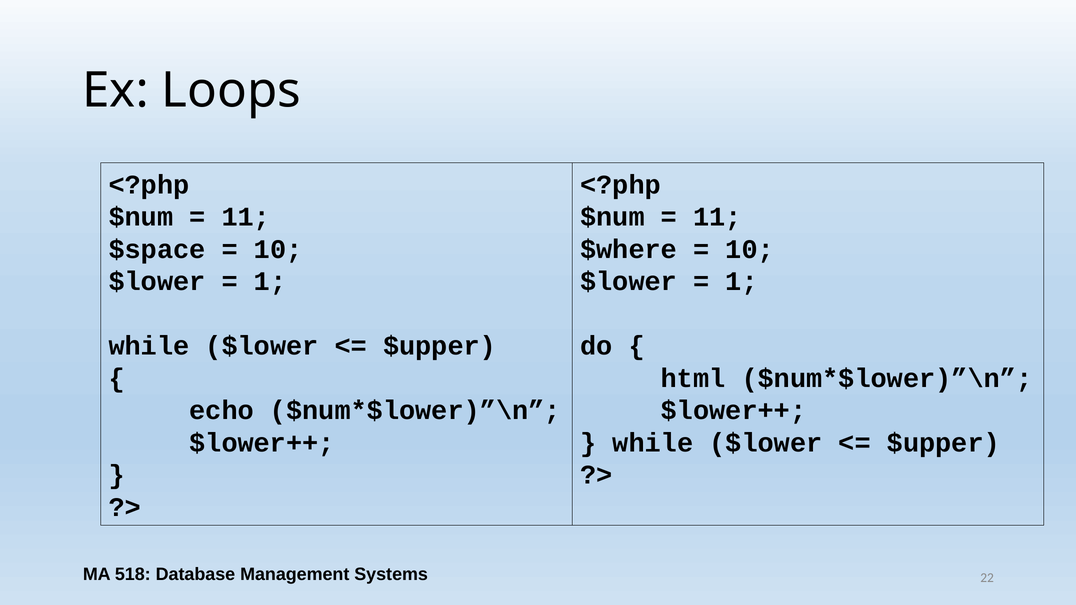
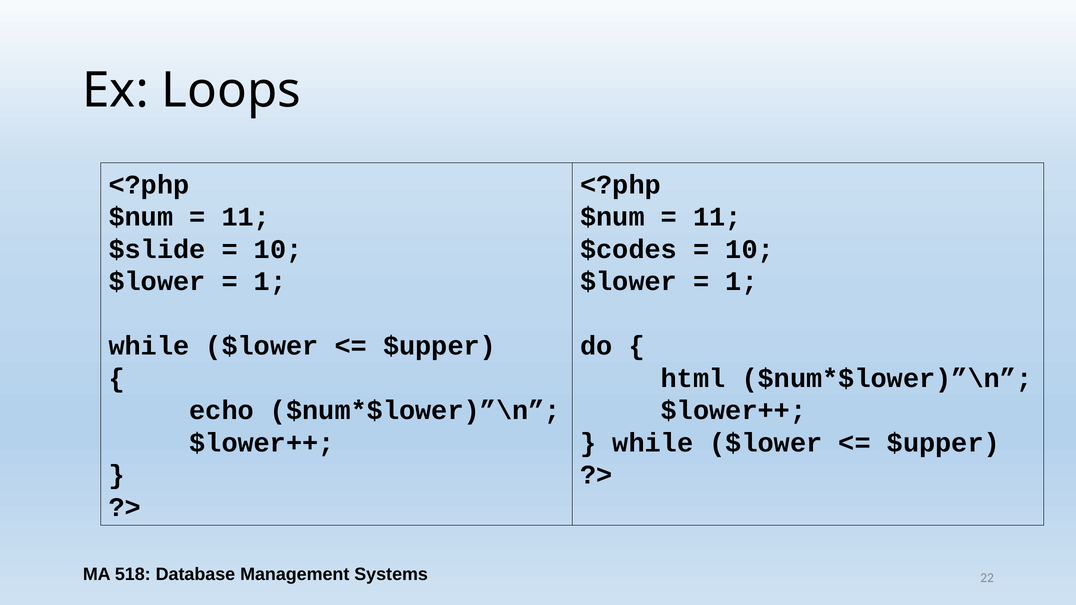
$space: $space -> $slide
$where: $where -> $codes
